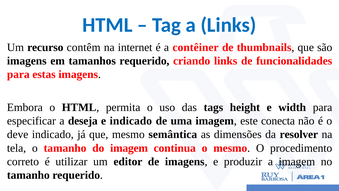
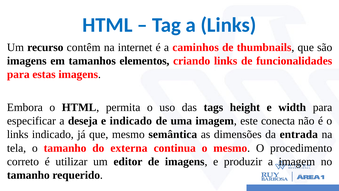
contêiner: contêiner -> caminhos
tamanhos requerido: requerido -> elementos
deve at (18, 134): deve -> links
resolver: resolver -> entrada
do imagem: imagem -> externa
